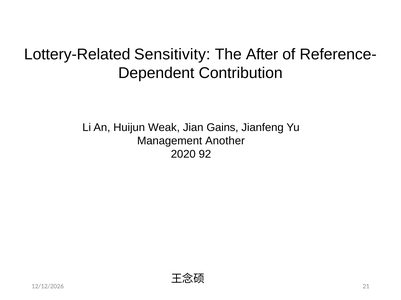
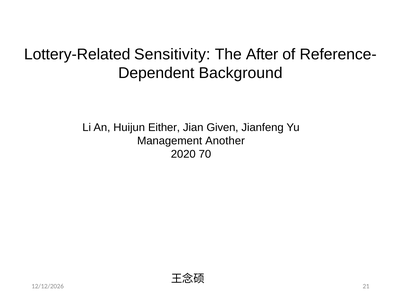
Contribution: Contribution -> Background
Weak: Weak -> Either
Gains: Gains -> Given
92: 92 -> 70
